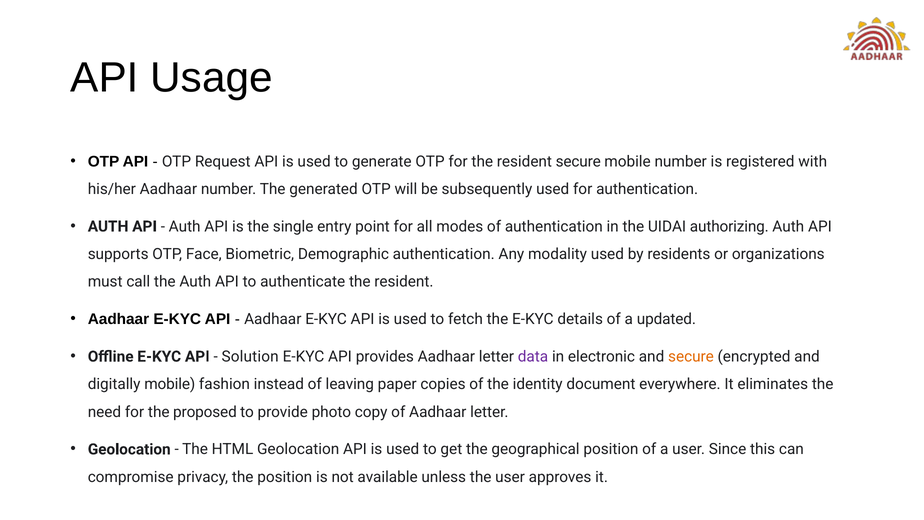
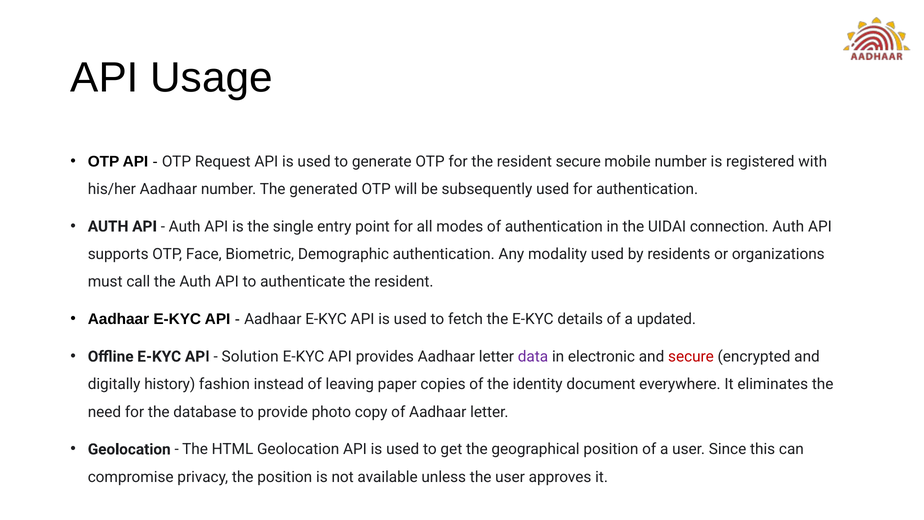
authorizing: authorizing -> connection
secure at (691, 356) colour: orange -> red
digitally mobile: mobile -> history
proposed: proposed -> database
